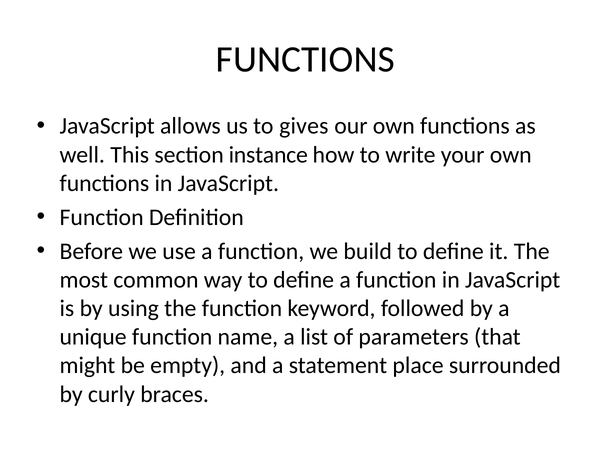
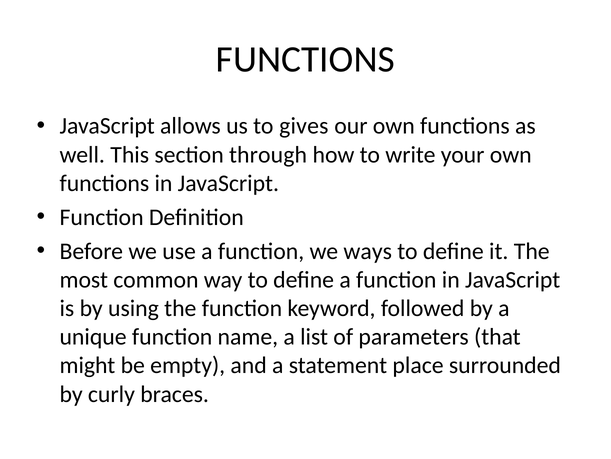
instance: instance -> through
build: build -> ways
